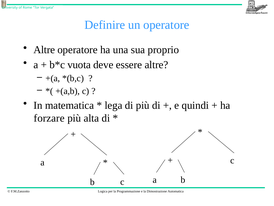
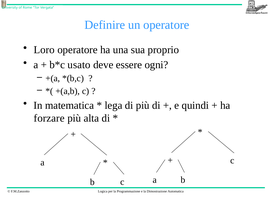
Altre at (44, 50): Altre -> Loro
vuota: vuota -> usato
essere altre: altre -> ogni
